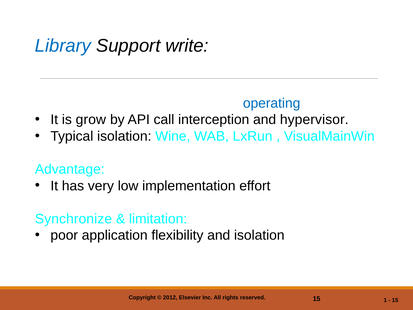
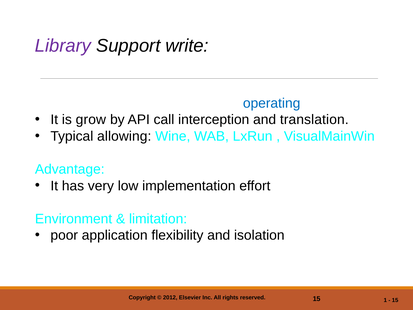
Library colour: blue -> purple
hypervisor: hypervisor -> translation
Typical isolation: isolation -> allowing
Synchronize: Synchronize -> Environment
